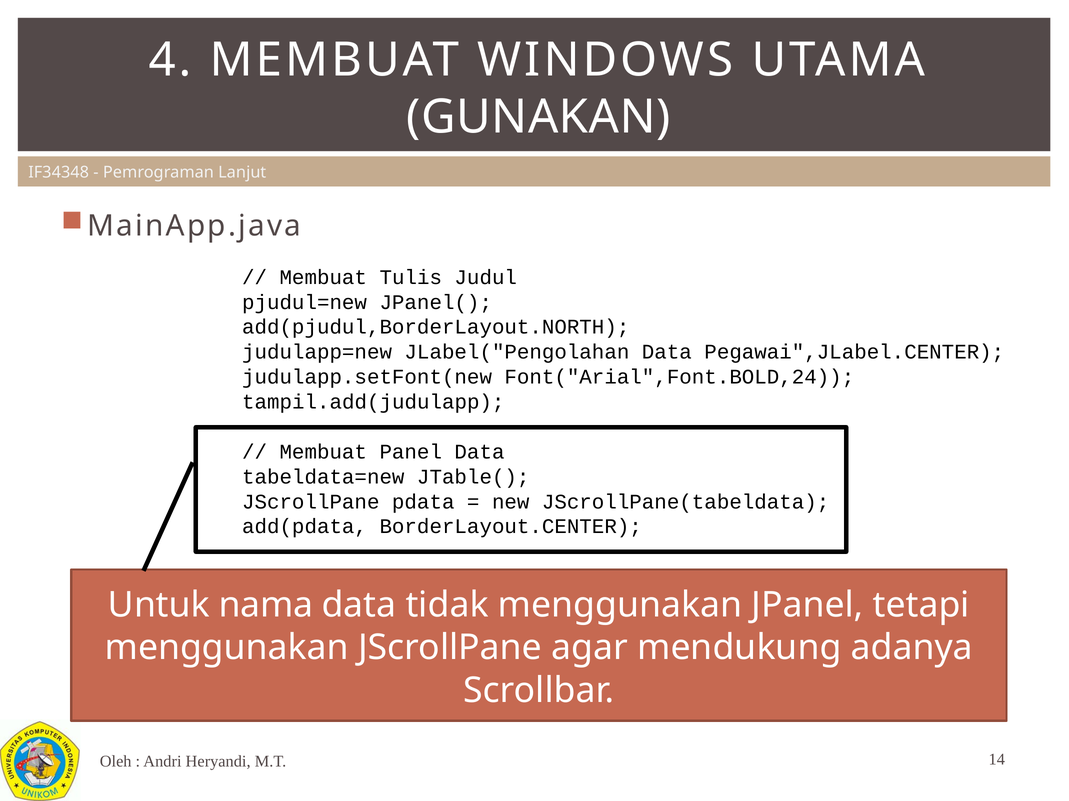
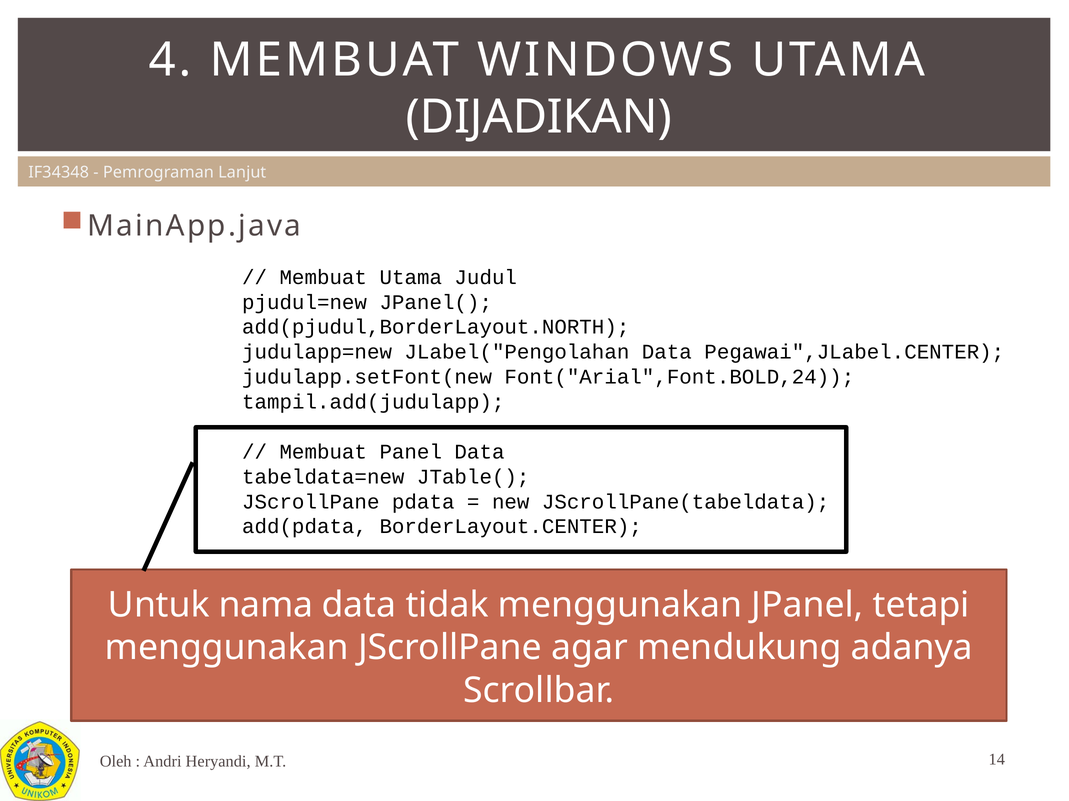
GUNAKAN: GUNAKAN -> DIJADIKAN
Membuat Tulis: Tulis -> Utama
